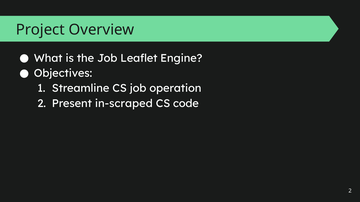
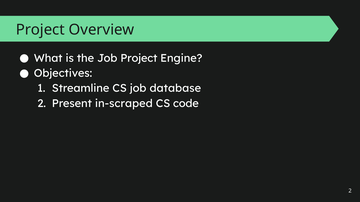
Job Leaflet: Leaflet -> Project
operation: operation -> database
